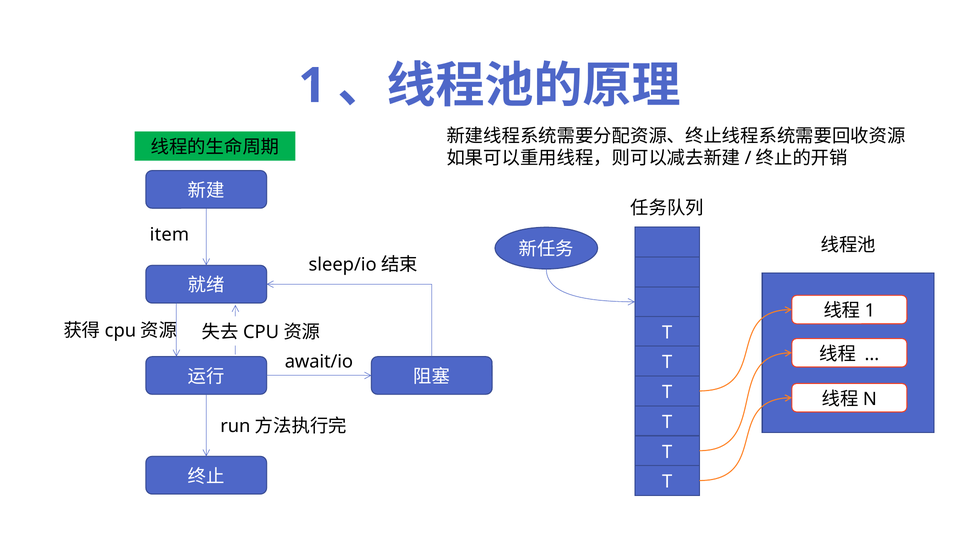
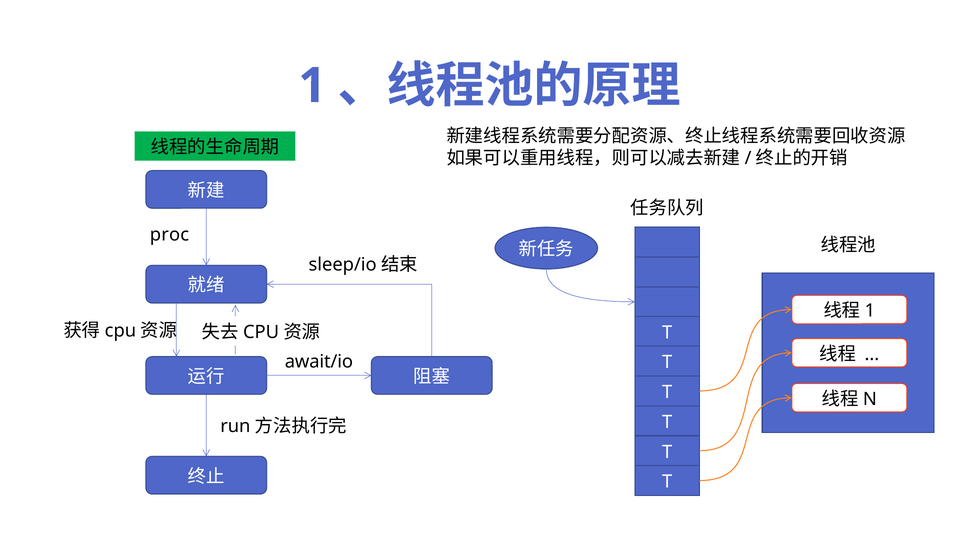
item: item -> proc
